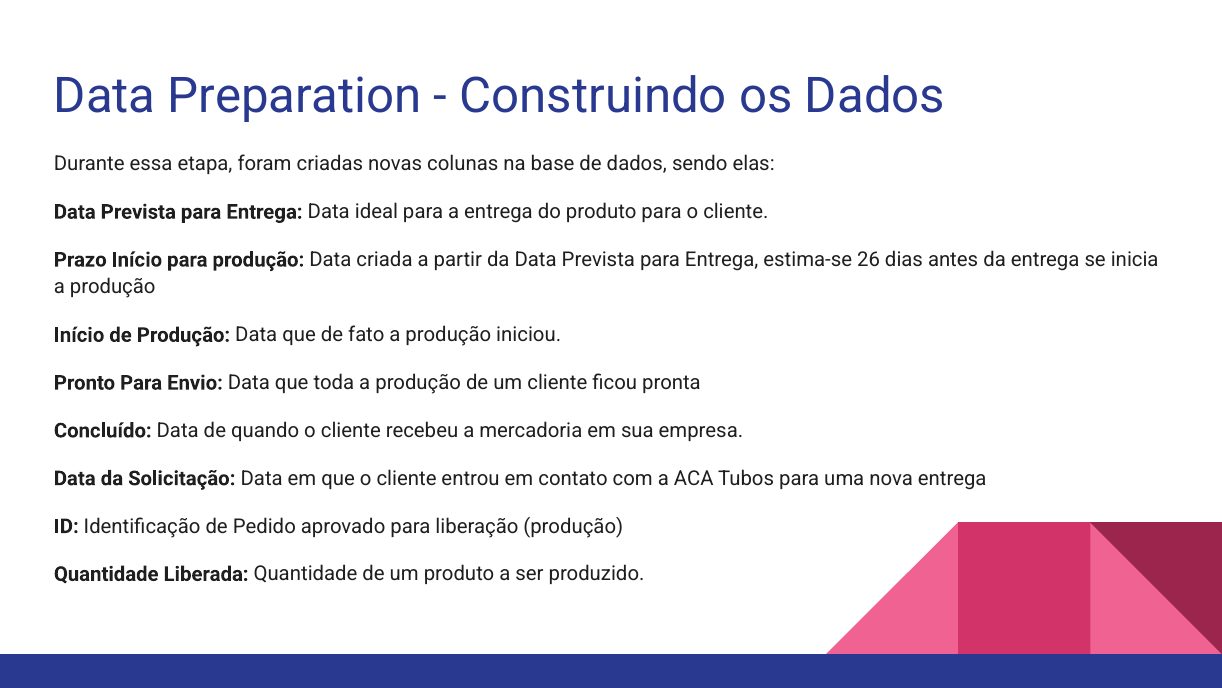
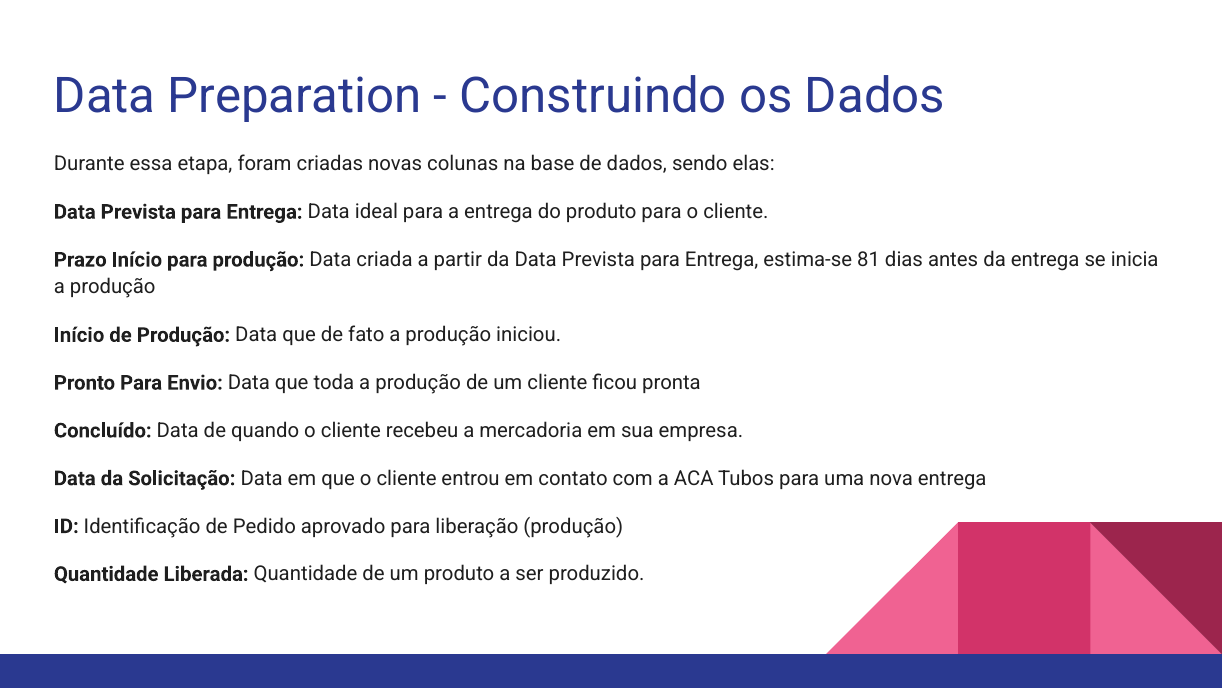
26: 26 -> 81
